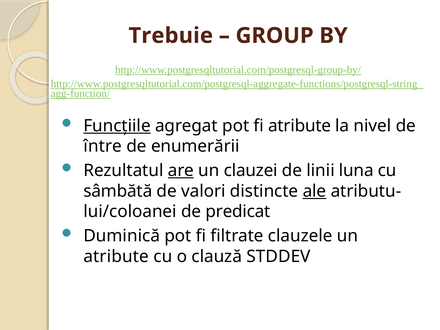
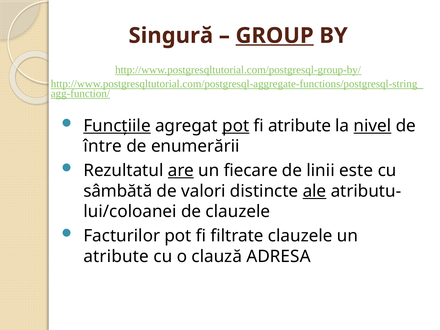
Trebuie: Trebuie -> Singură
GROUP underline: none -> present
pot at (236, 126) underline: none -> present
nivel underline: none -> present
clauzei: clauzei -> fiecare
luna: luna -> este
de predicat: predicat -> clauzele
Duminică: Duminică -> Facturilor
STDDEV: STDDEV -> ADRESA
